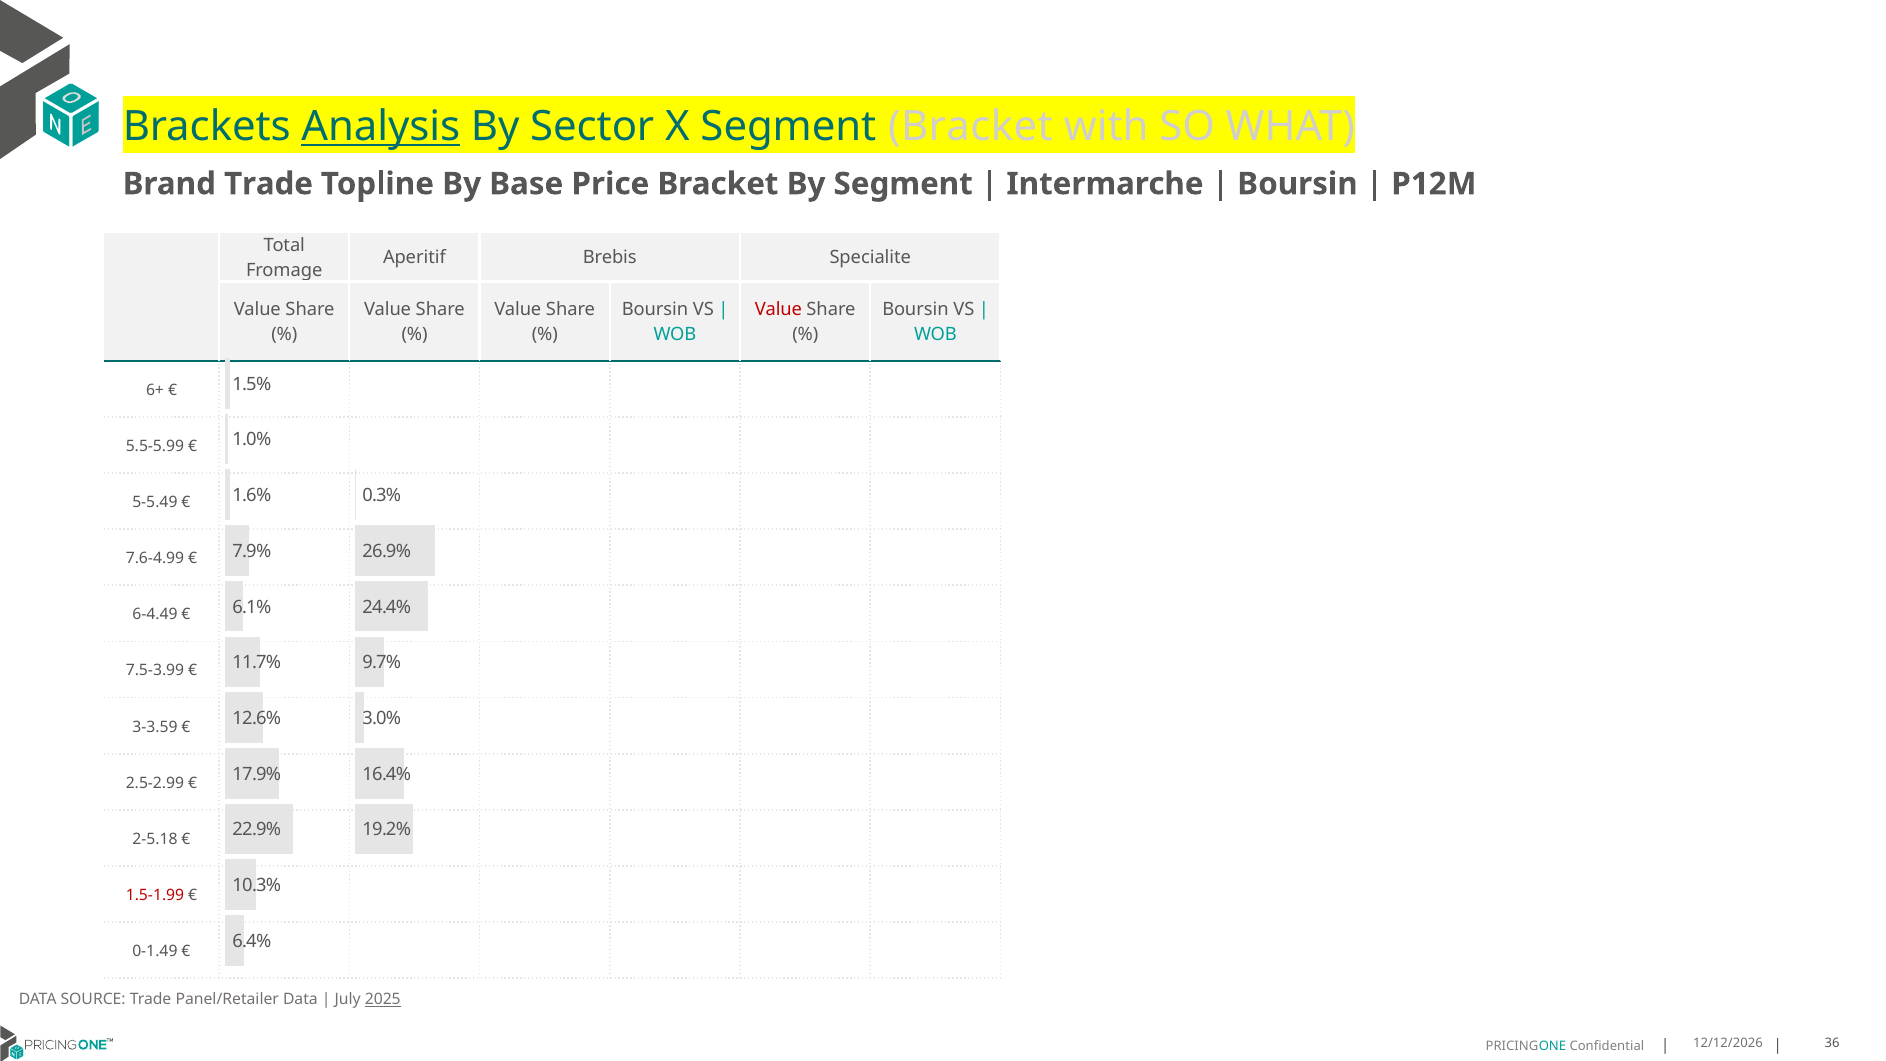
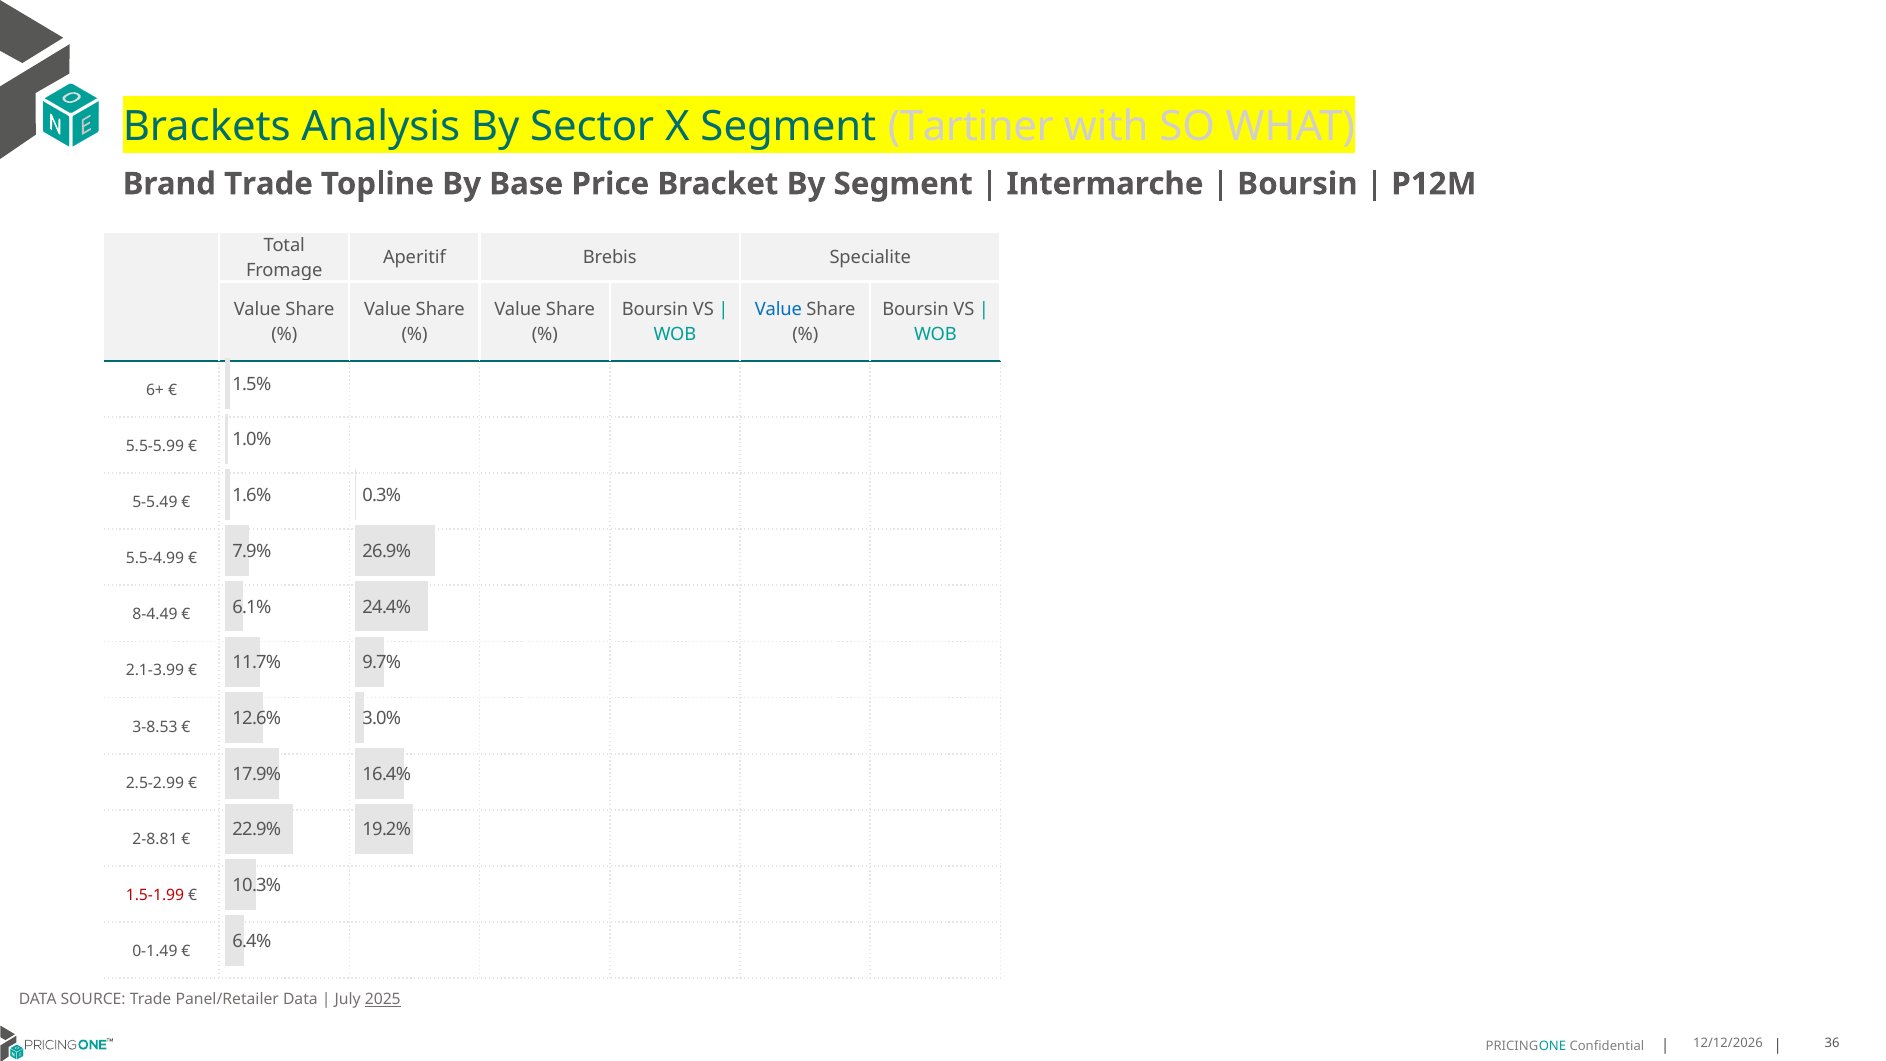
Analysis underline: present -> none
Segment Bracket: Bracket -> Tartiner
Value at (778, 310) colour: red -> blue
7.6-4.99: 7.6-4.99 -> 5.5-4.99
6-4.49: 6-4.49 -> 8-4.49
7.5-3.99: 7.5-3.99 -> 2.1-3.99
3-3.59: 3-3.59 -> 3-8.53
2-5.18: 2-5.18 -> 2-8.81
